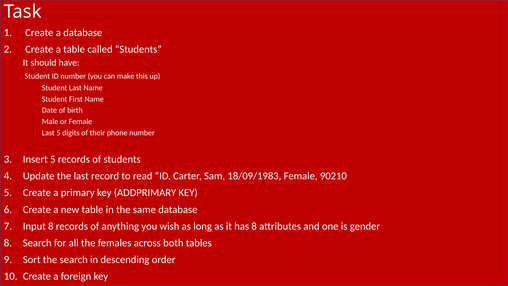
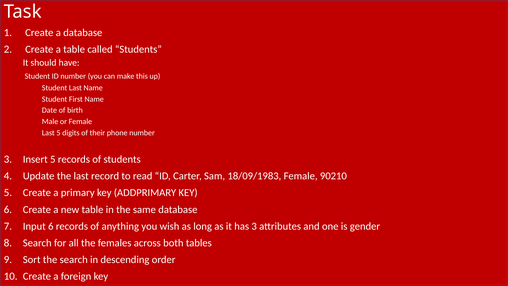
Input 8: 8 -> 6
has 8: 8 -> 3
